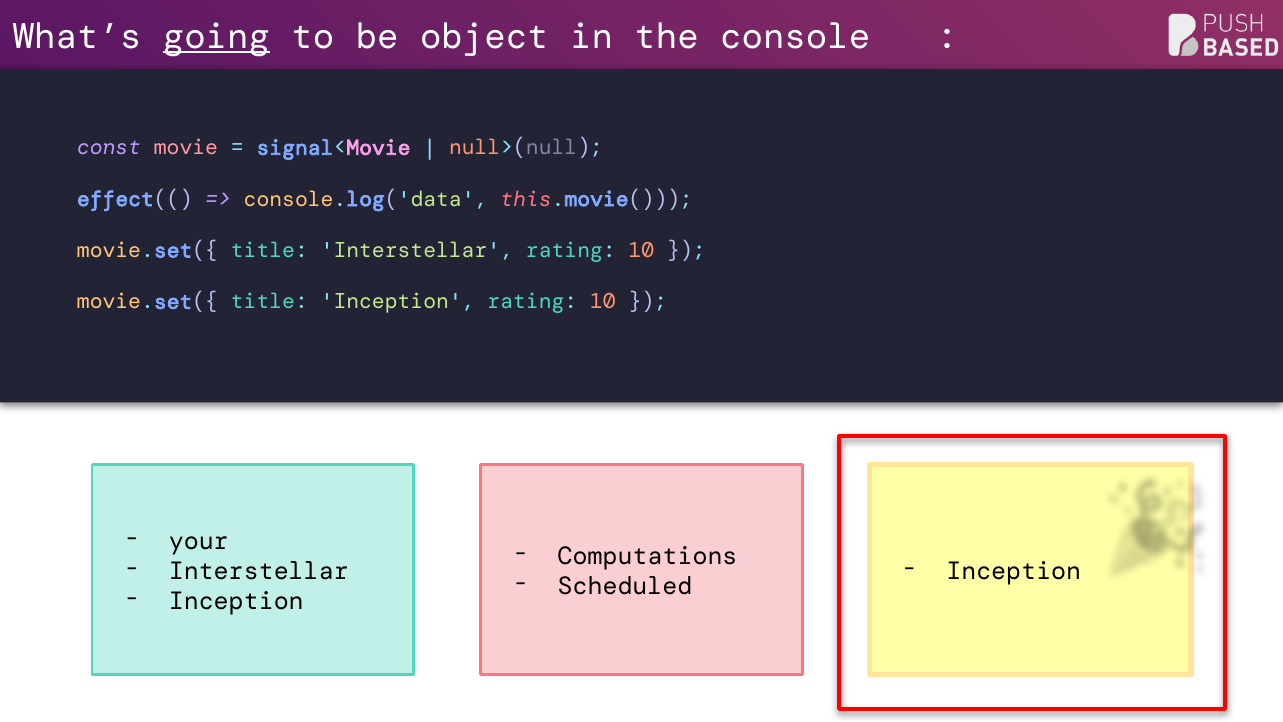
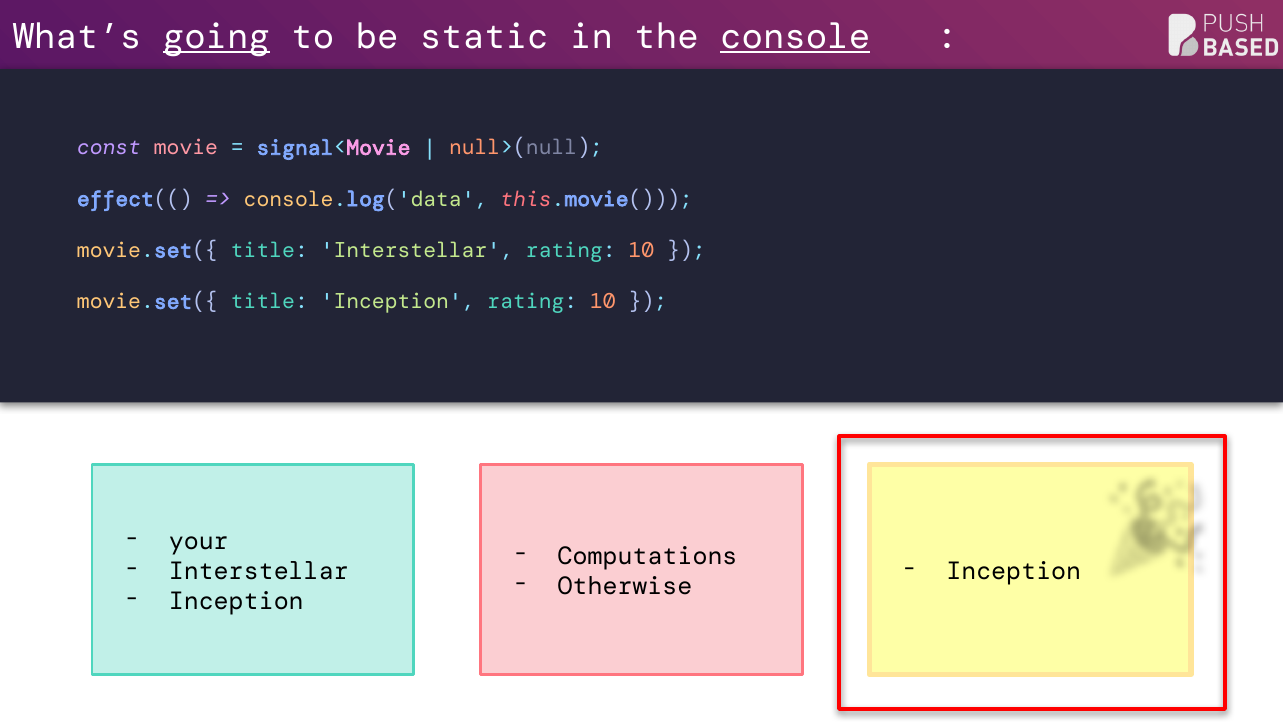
object: object -> static
console underline: none -> present
Scheduled: Scheduled -> Otherwise
